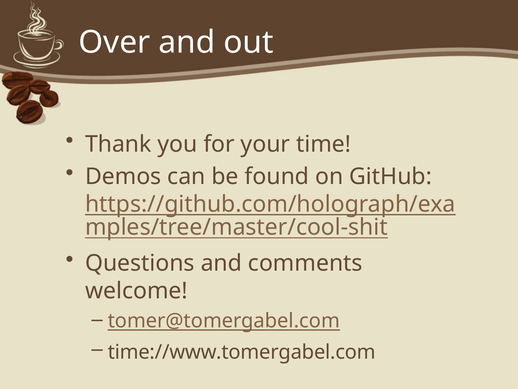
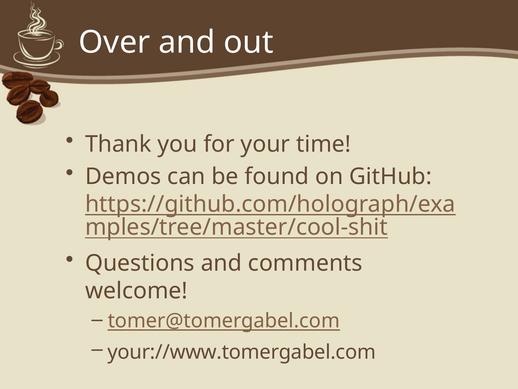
time://www.tomergabel.com: time://www.tomergabel.com -> your://www.tomergabel.com
